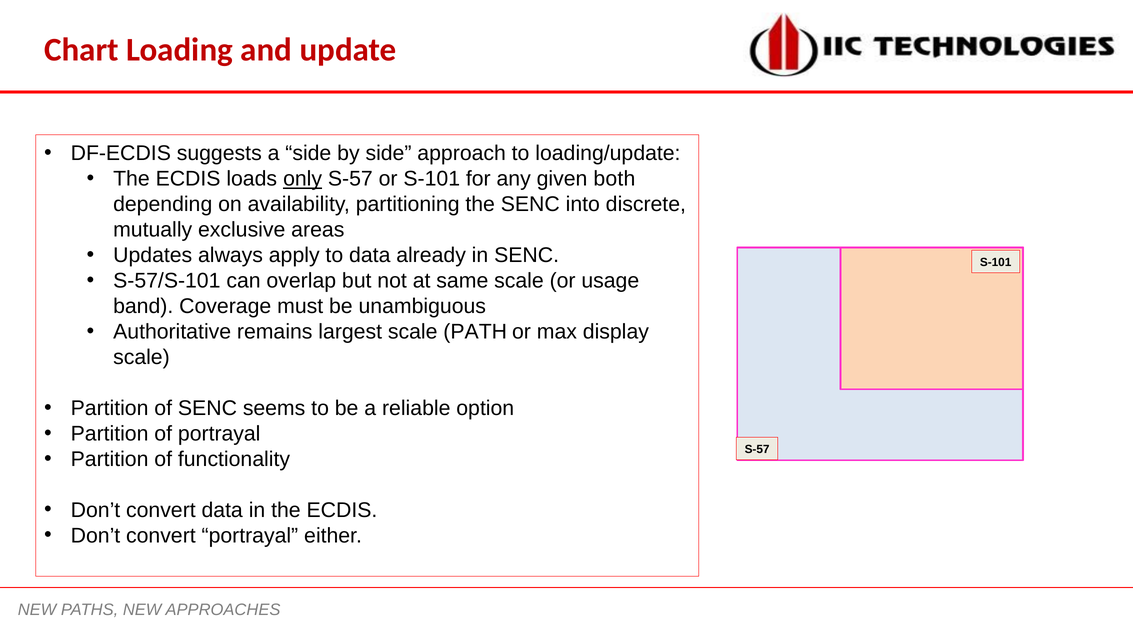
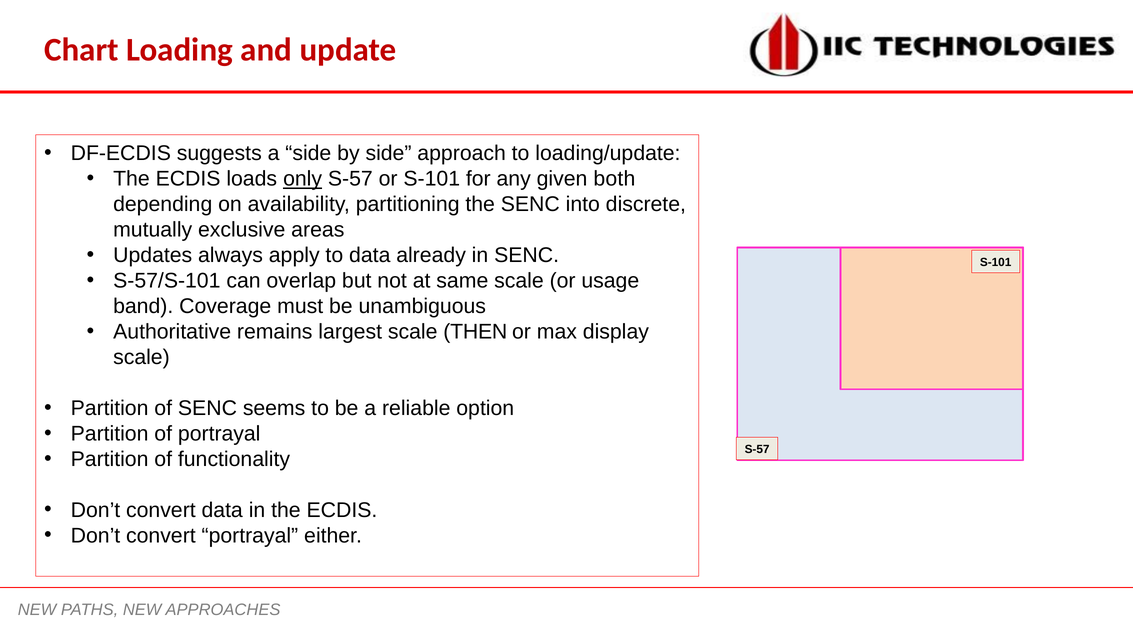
PATH: PATH -> THEN
